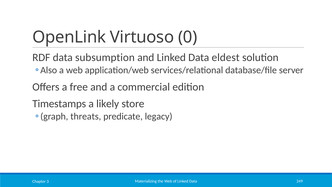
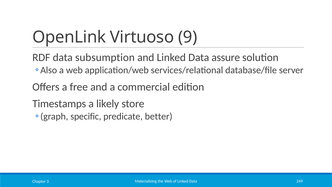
0: 0 -> 9
eldest: eldest -> assure
threats: threats -> specific
legacy: legacy -> better
